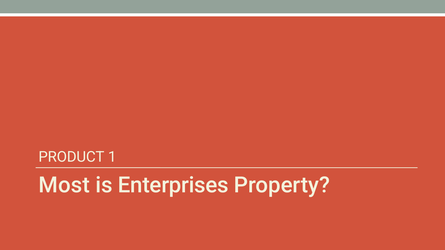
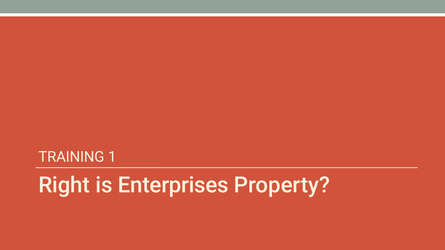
PRODUCT: PRODUCT -> TRAINING
Most: Most -> Right
